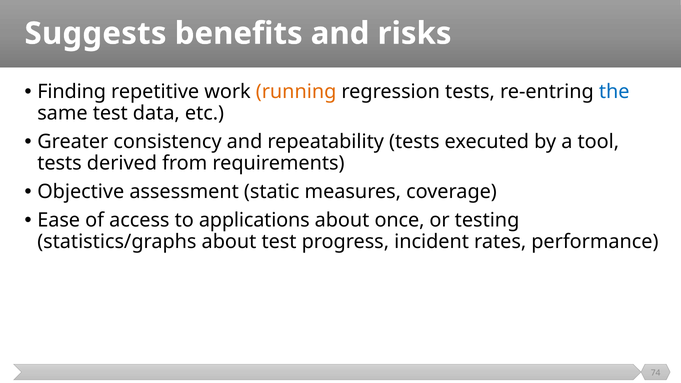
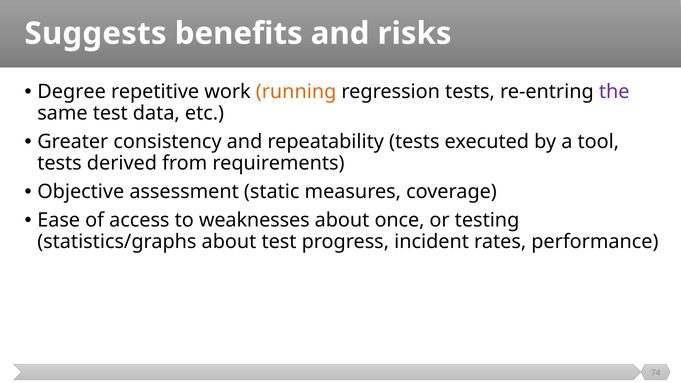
Finding: Finding -> Degree
the colour: blue -> purple
applications: applications -> weaknesses
